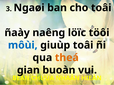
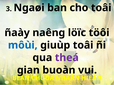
theá colour: orange -> purple
